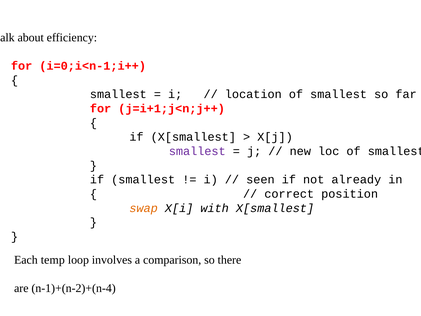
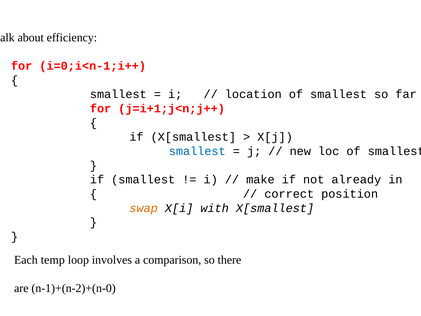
smallest at (197, 151) colour: purple -> blue
seen: seen -> make
n-1)+(n-2)+(n-4: n-1)+(n-2)+(n-4 -> n-1)+(n-2)+(n-0
